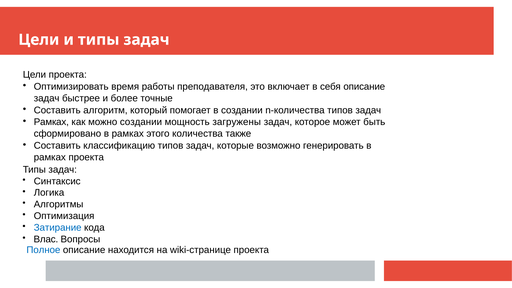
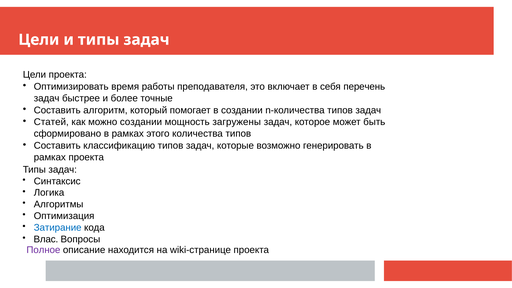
себя описание: описание -> перечень
Рамках at (51, 122): Рамках -> Статей
количества также: также -> типов
Полное colour: blue -> purple
